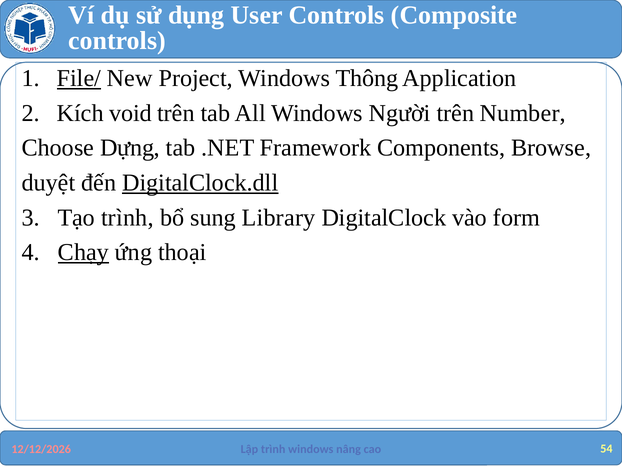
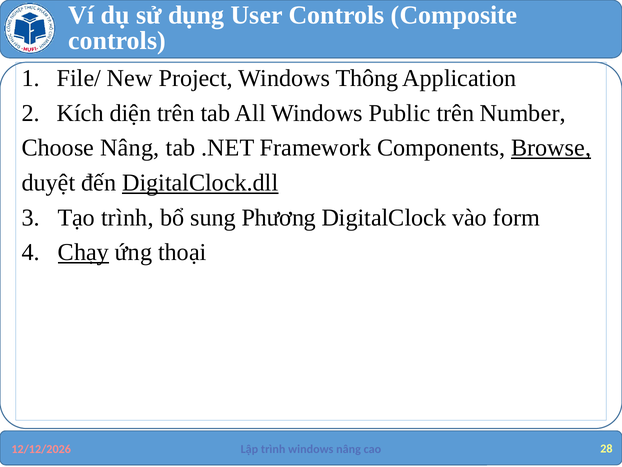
File/ underline: present -> none
void: void -> diện
Người: Người -> Public
Choose Dựng: Dựng -> Nâng
Browse underline: none -> present
Library: Library -> Phương
54: 54 -> 28
